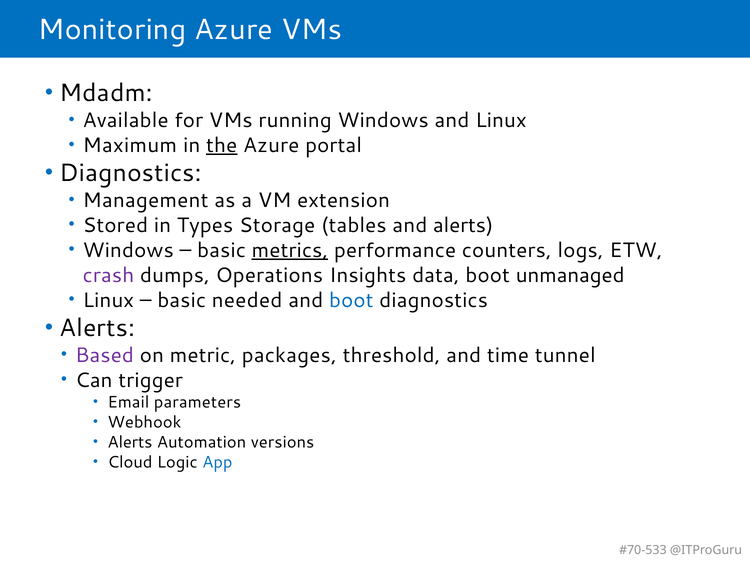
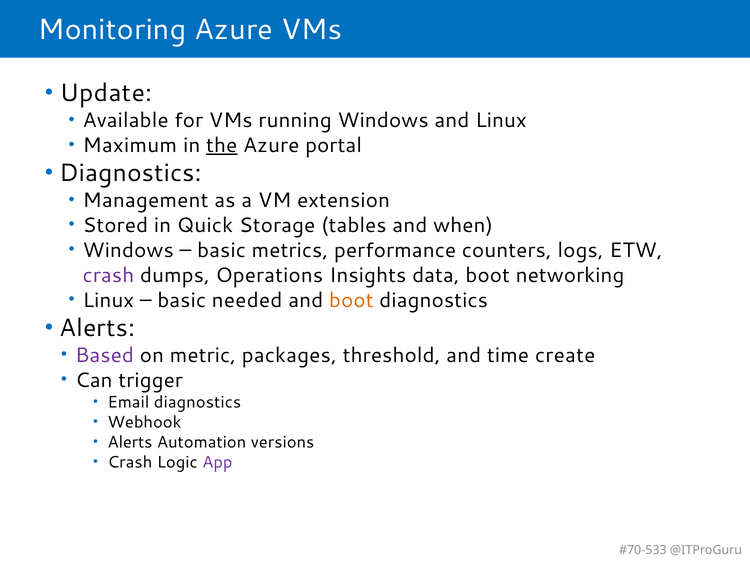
Mdadm: Mdadm -> Update
Types: Types -> Quick
and alerts: alerts -> when
metrics underline: present -> none
unmanaged: unmanaged -> networking
boot at (351, 301) colour: blue -> orange
tunnel: tunnel -> create
Email parameters: parameters -> diagnostics
Cloud at (130, 463): Cloud -> Crash
App colour: blue -> purple
